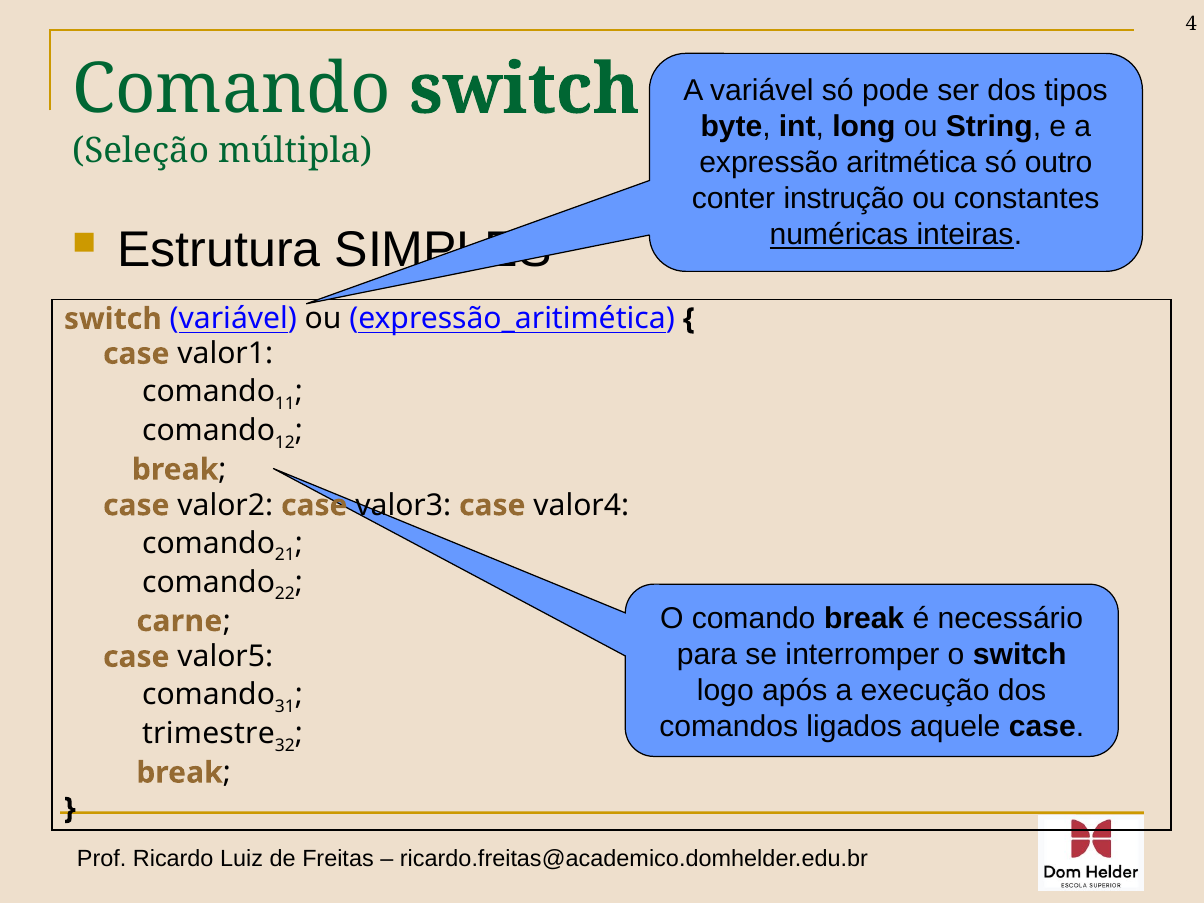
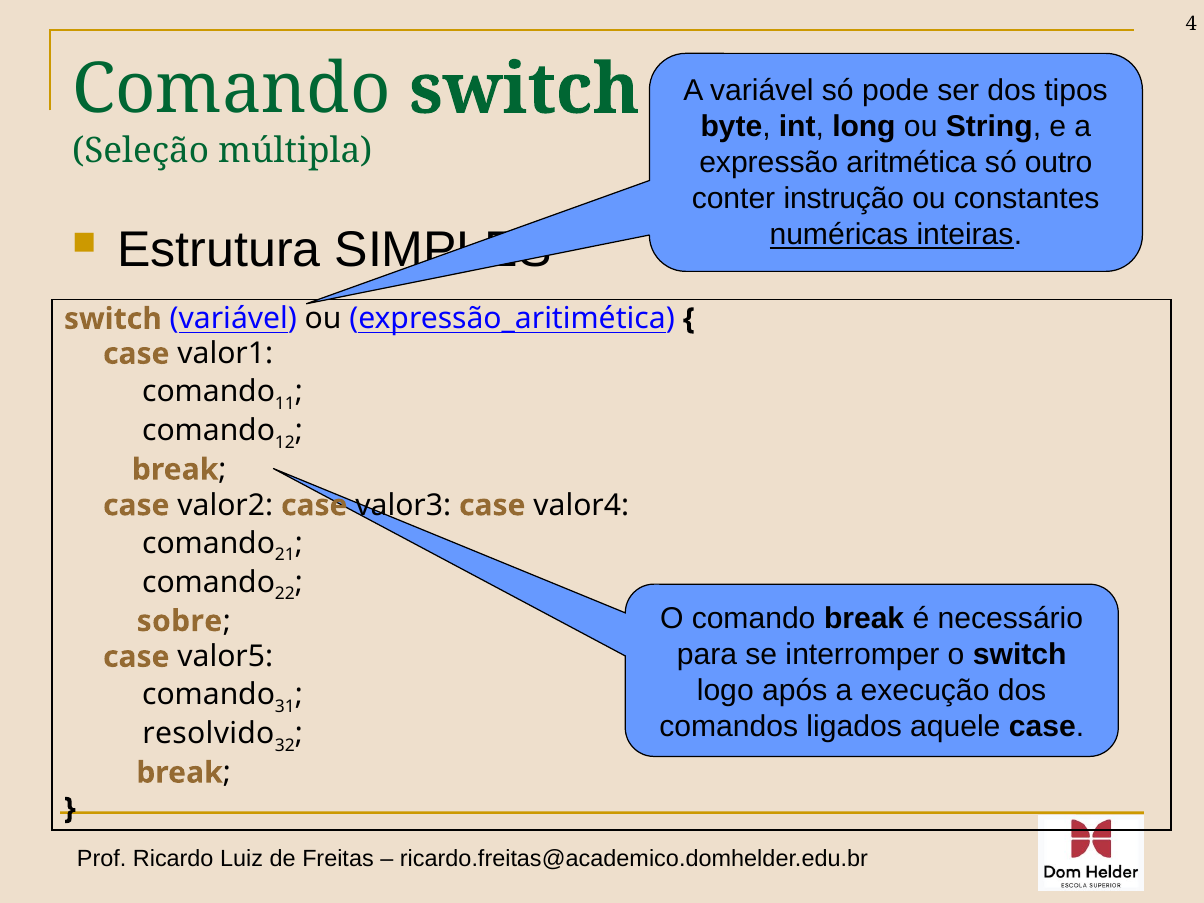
carne: carne -> sobre
trimestre: trimestre -> resolvido
